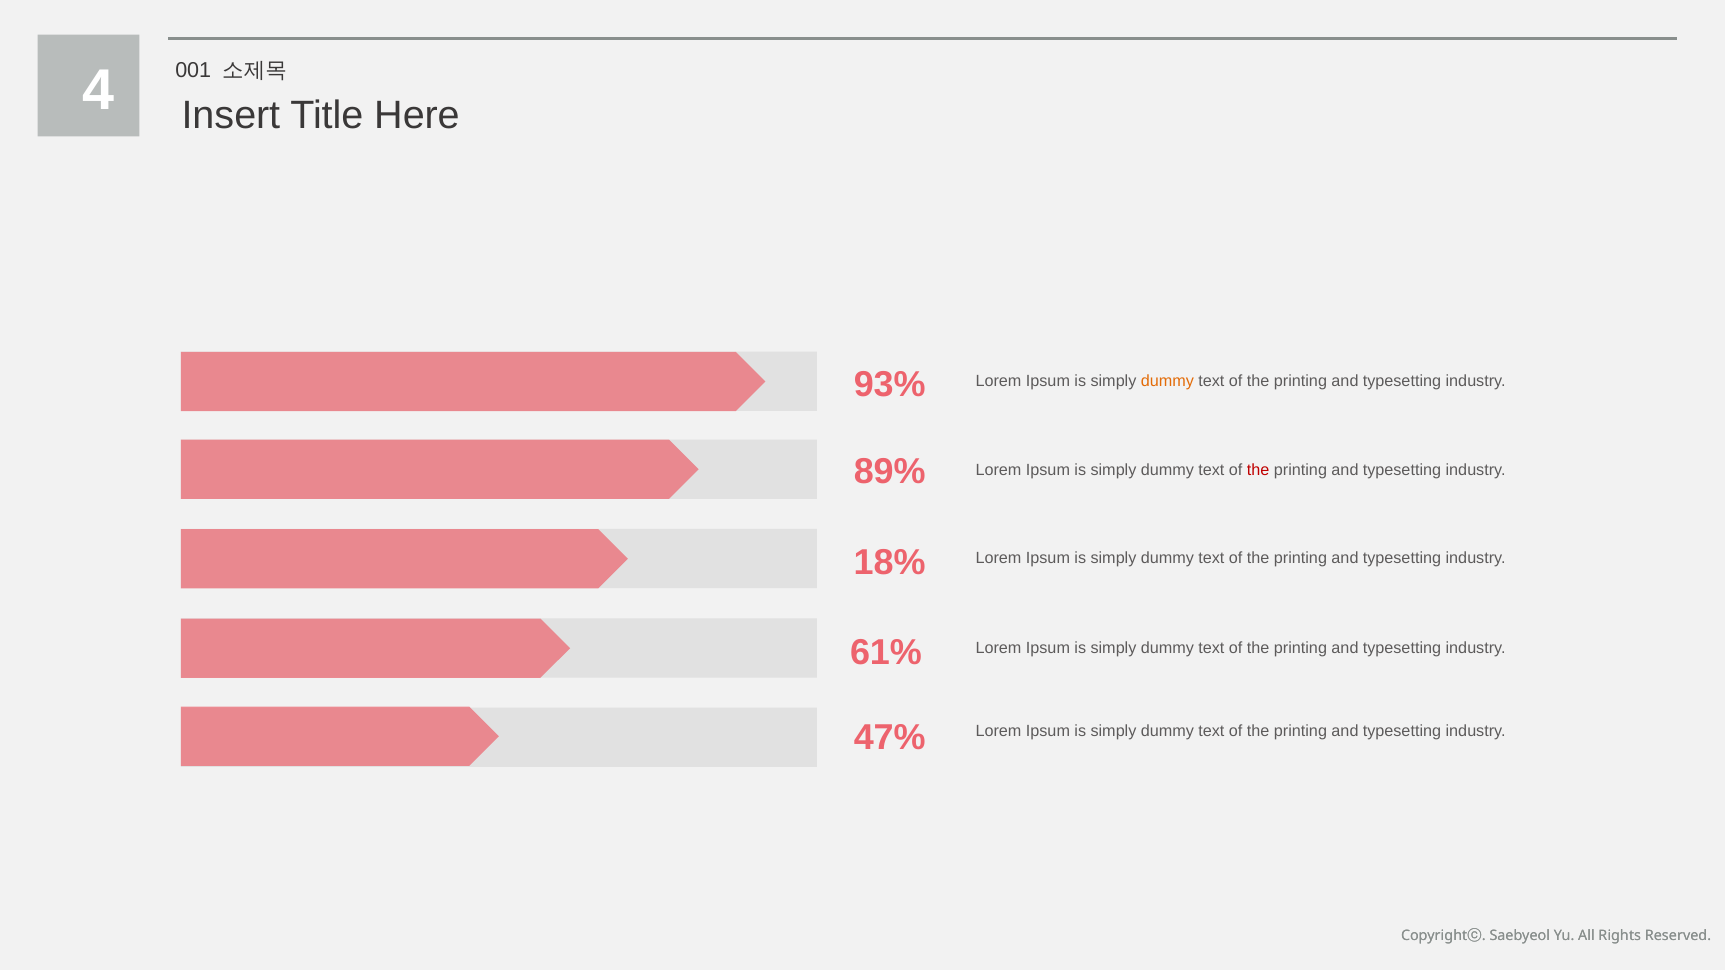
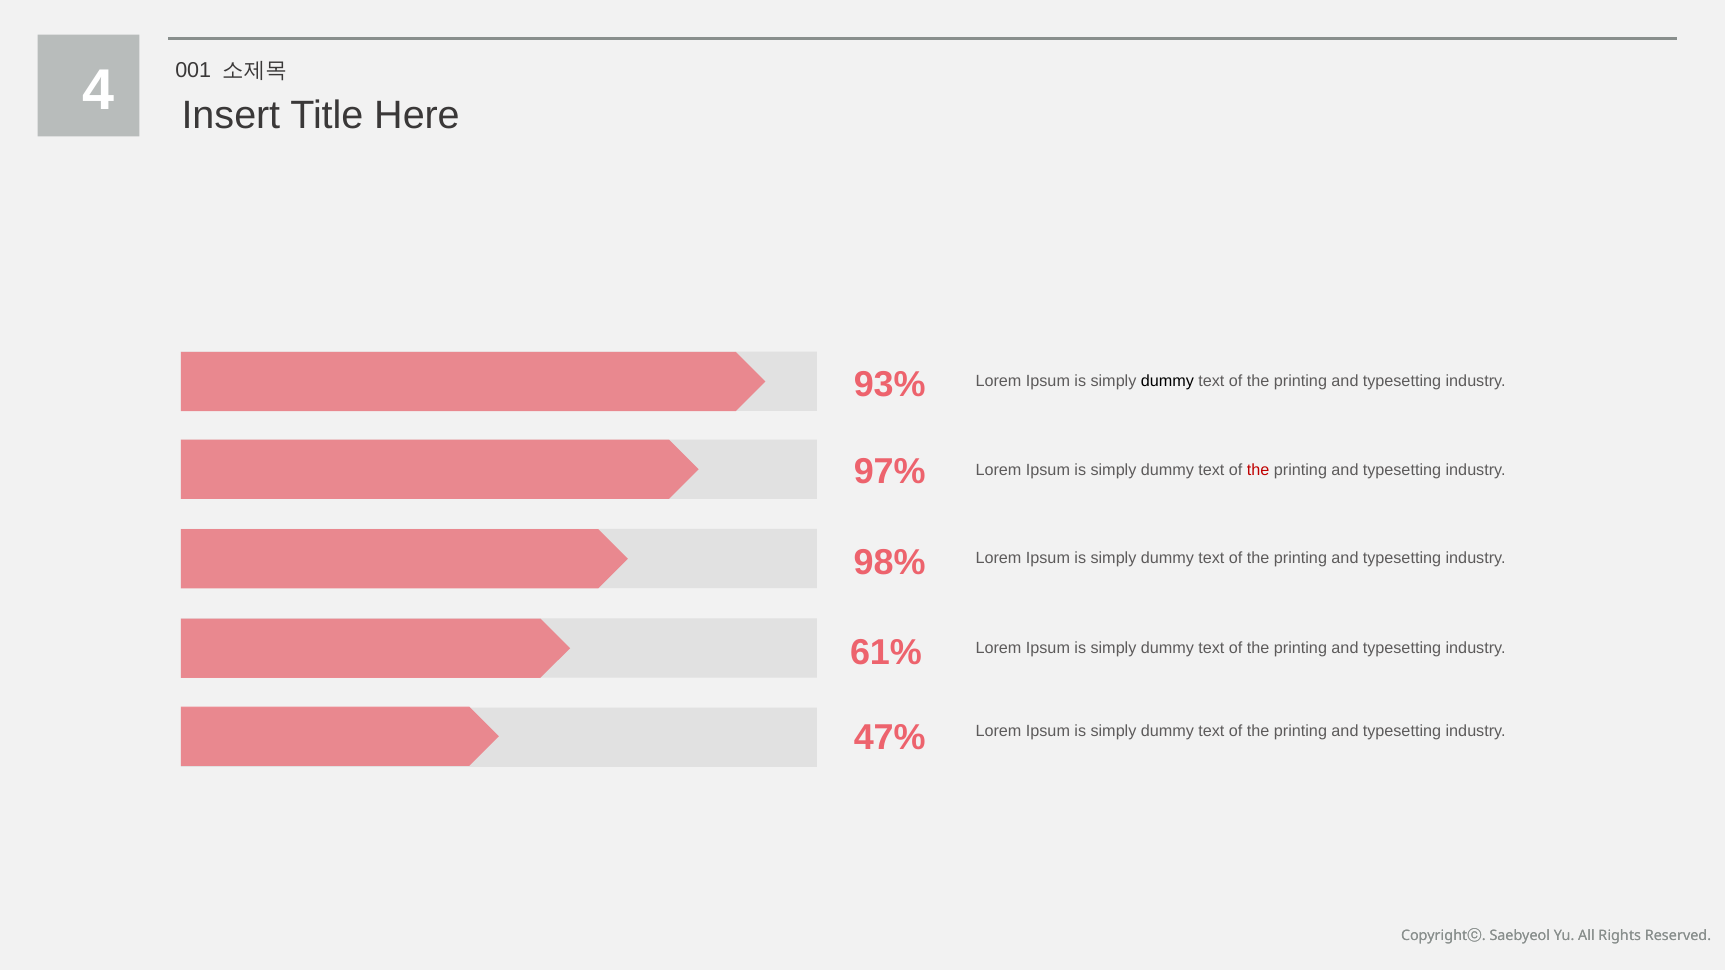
dummy at (1167, 381) colour: orange -> black
89%: 89% -> 97%
18%: 18% -> 98%
